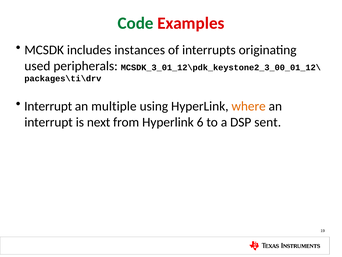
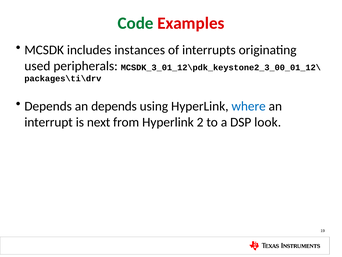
Interrupt at (48, 106): Interrupt -> Depends
an multiple: multiple -> depends
where colour: orange -> blue
6: 6 -> 2
sent: sent -> look
